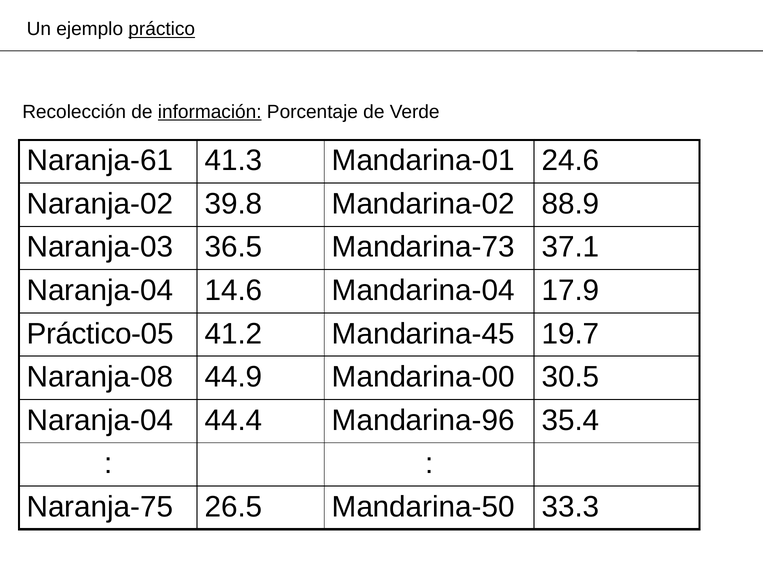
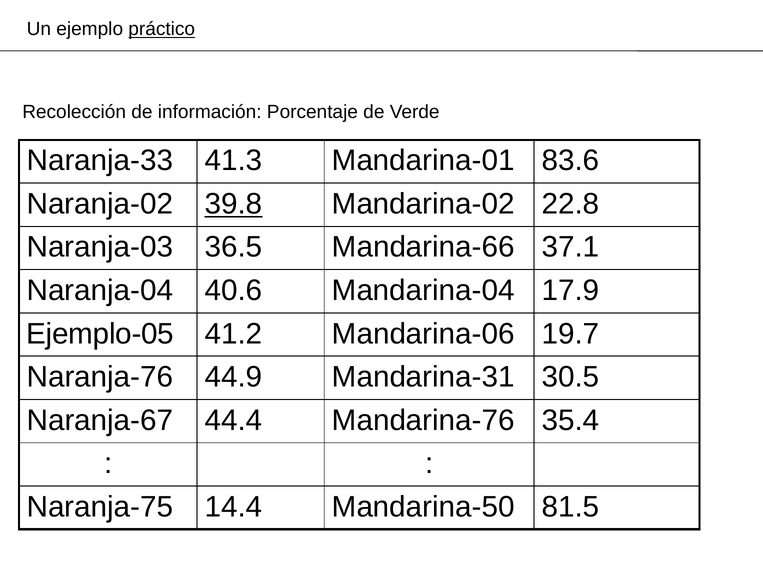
información underline: present -> none
Naranja-61: Naranja-61 -> Naranja-33
24.6: 24.6 -> 83.6
39.8 underline: none -> present
88.9: 88.9 -> 22.8
Mandarina-73: Mandarina-73 -> Mandarina-66
14.6: 14.6 -> 40.6
Práctico-05: Práctico-05 -> Ejemplo-05
Mandarina-45: Mandarina-45 -> Mandarina-06
Naranja-08: Naranja-08 -> Naranja-76
Mandarina-00: Mandarina-00 -> Mandarina-31
Naranja-04 at (100, 420): Naranja-04 -> Naranja-67
Mandarina-96: Mandarina-96 -> Mandarina-76
26.5: 26.5 -> 14.4
33.3: 33.3 -> 81.5
